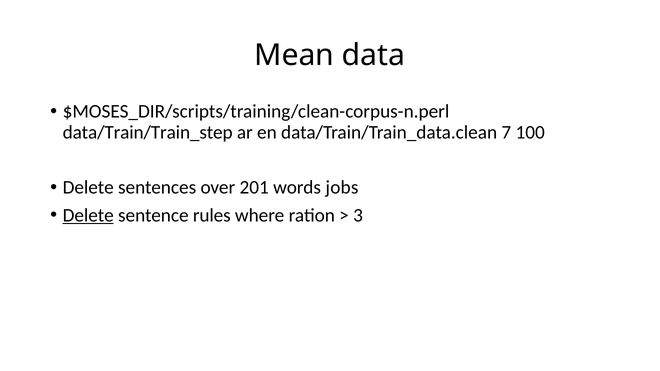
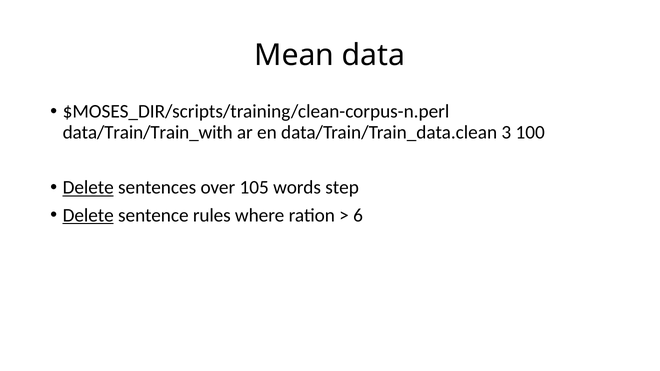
data/Train/Train_step: data/Train/Train_step -> data/Train/Train_with
7: 7 -> 3
Delete at (88, 188) underline: none -> present
201: 201 -> 105
jobs: jobs -> step
3: 3 -> 6
